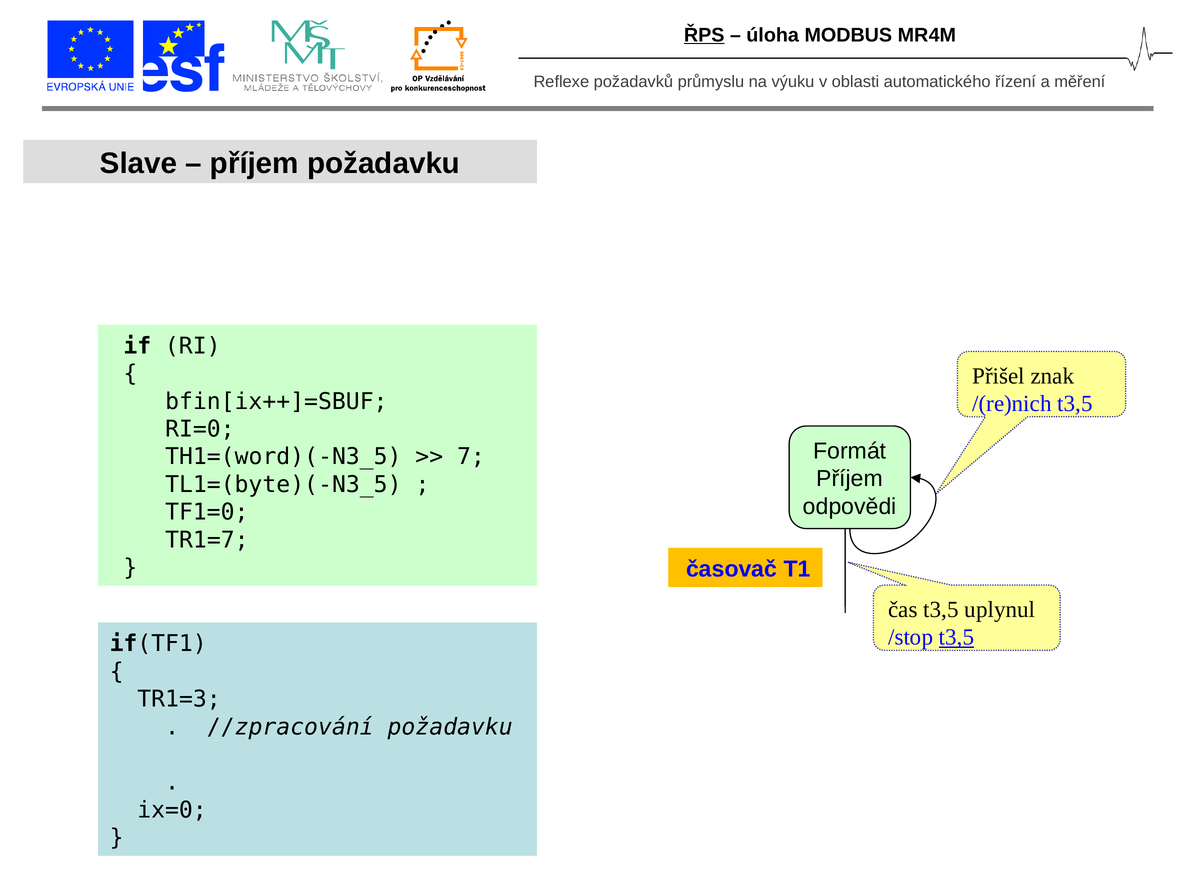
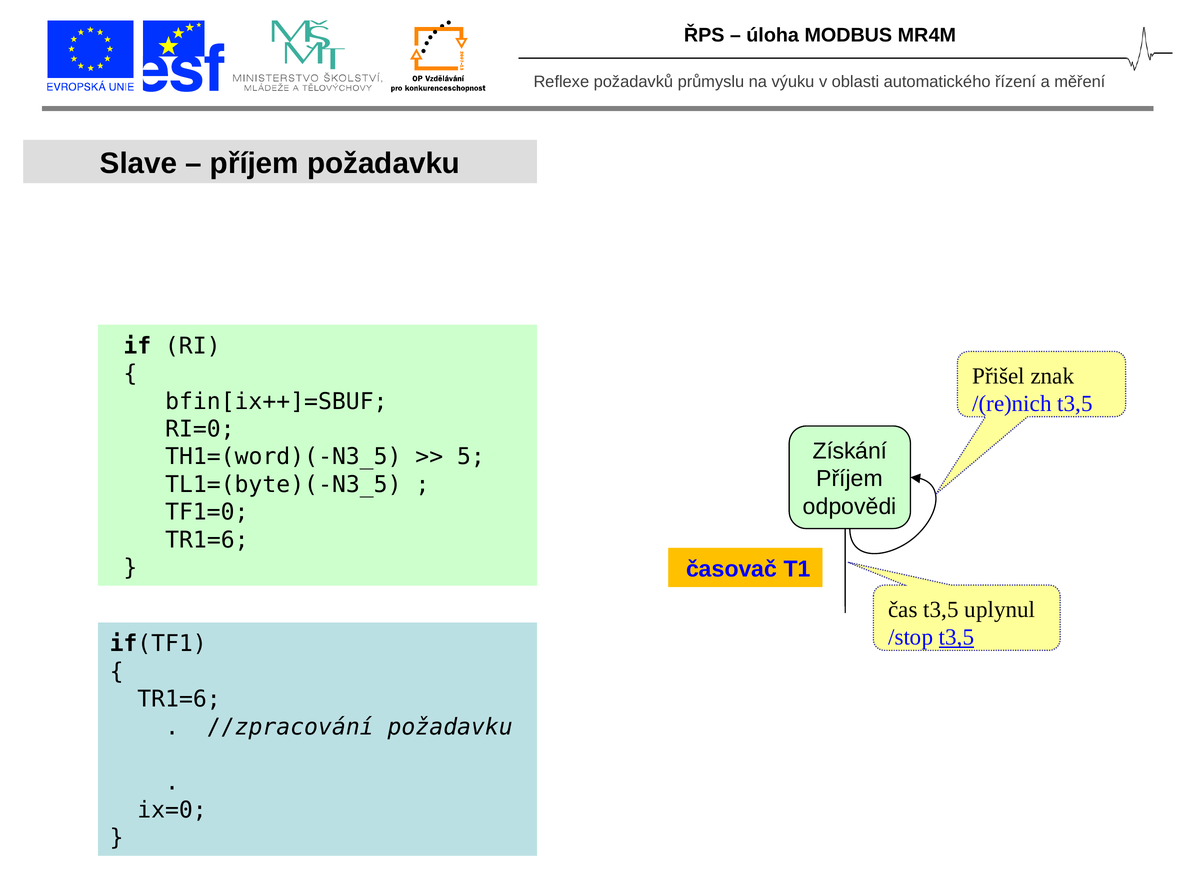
ŘPS underline: present -> none
Formát: Formát -> Získání
7: 7 -> 5
TR1=7 at (207, 540): TR1=7 -> TR1=6
TR1=3 at (179, 699): TR1=3 -> TR1=6
